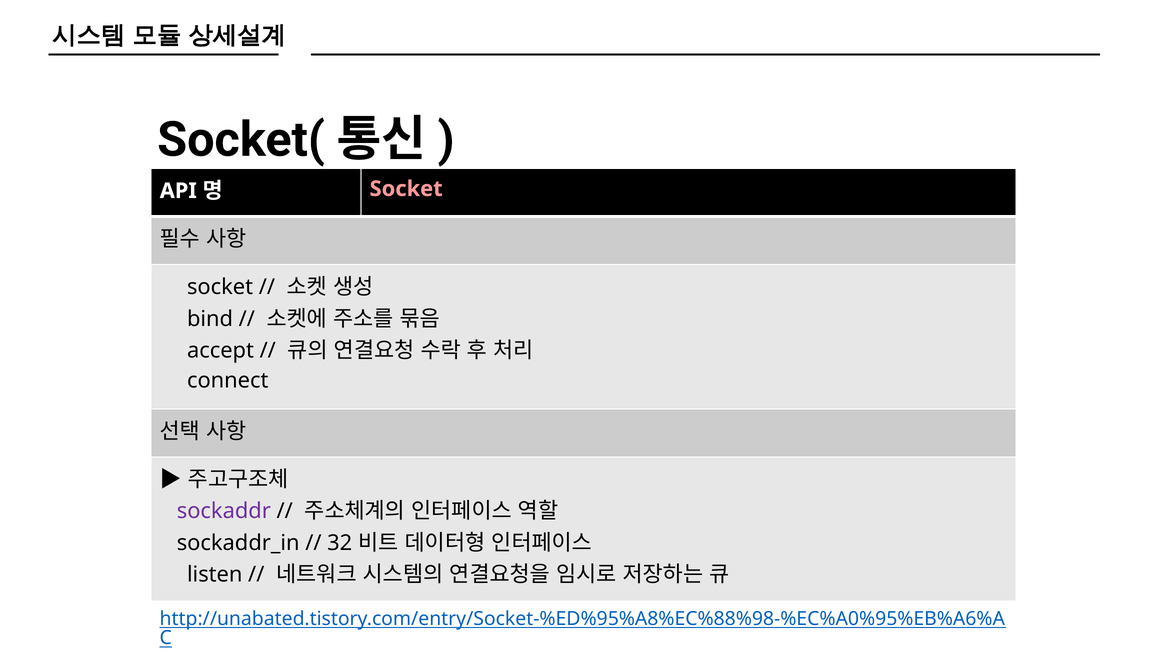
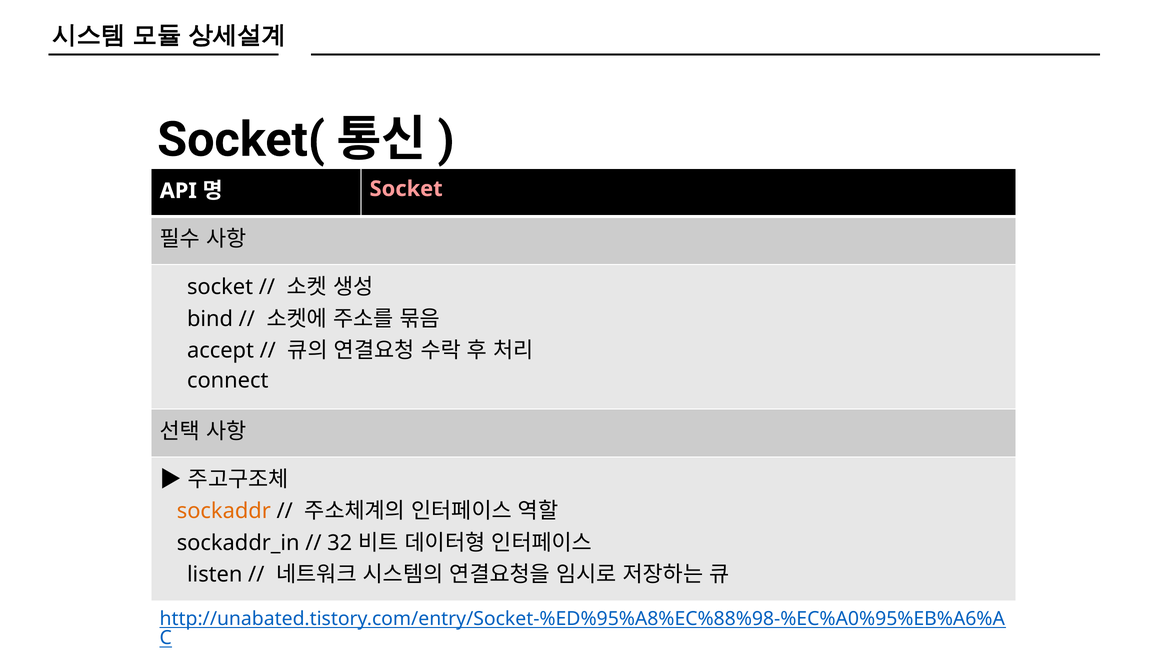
sockaddr colour: purple -> orange
